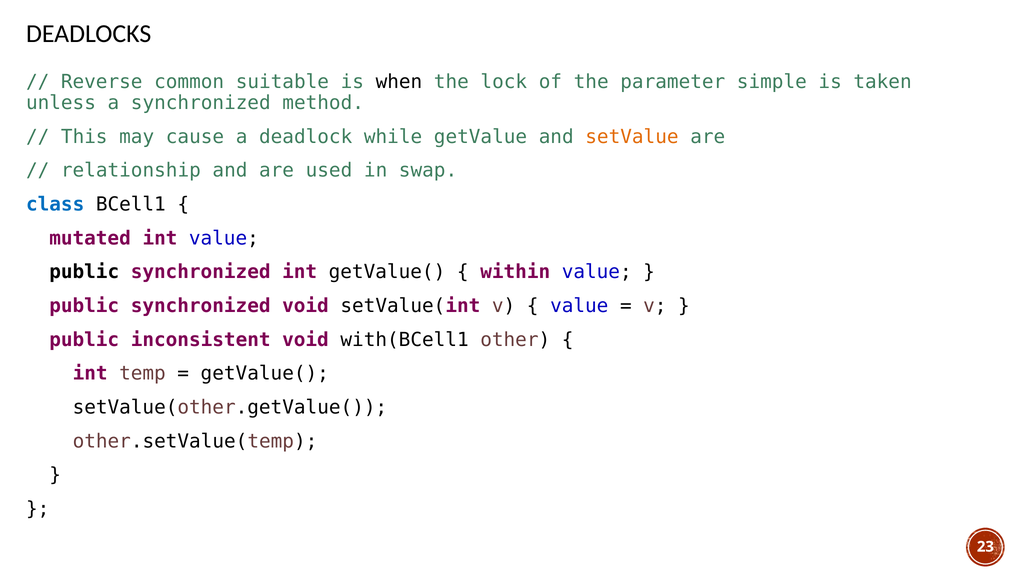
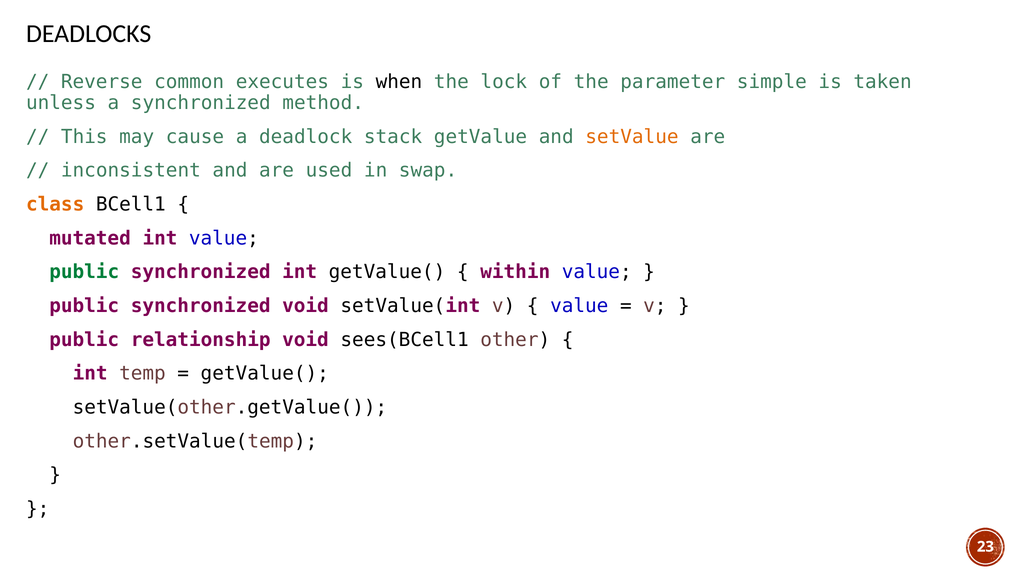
suitable: suitable -> executes
while: while -> stack
relationship: relationship -> inconsistent
class colour: blue -> orange
public at (84, 272) colour: black -> green
inconsistent: inconsistent -> relationship
with(BCell1: with(BCell1 -> sees(BCell1
